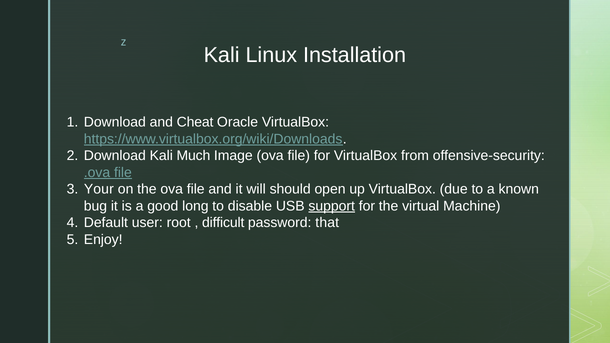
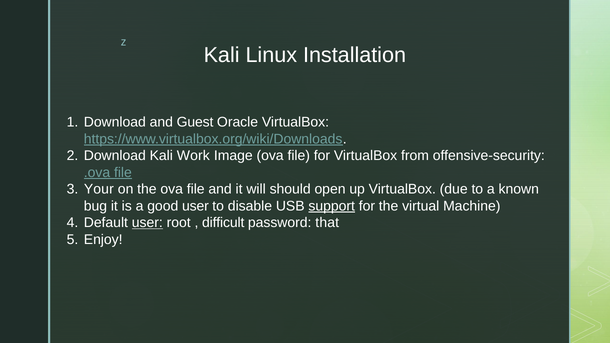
Cheat: Cheat -> Guest
Much: Much -> Work
good long: long -> user
user at (147, 223) underline: none -> present
